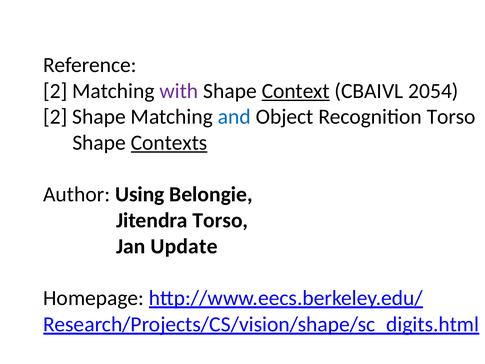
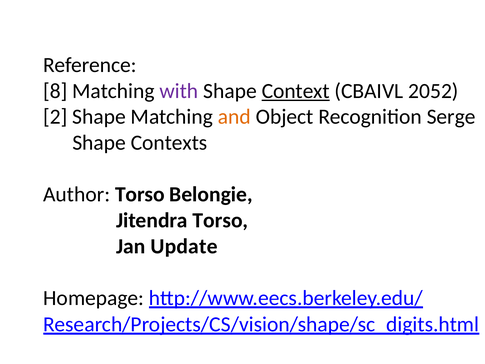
2 at (55, 91): 2 -> 8
2054: 2054 -> 2052
and colour: blue -> orange
Recognition Torso: Torso -> Serge
Contexts underline: present -> none
Author Using: Using -> Torso
